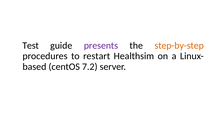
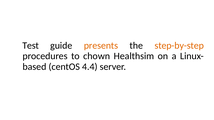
presents colour: purple -> orange
restart: restart -> chown
7.2: 7.2 -> 4.4
